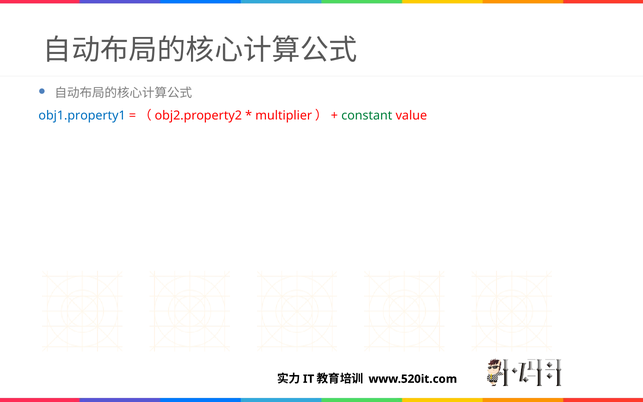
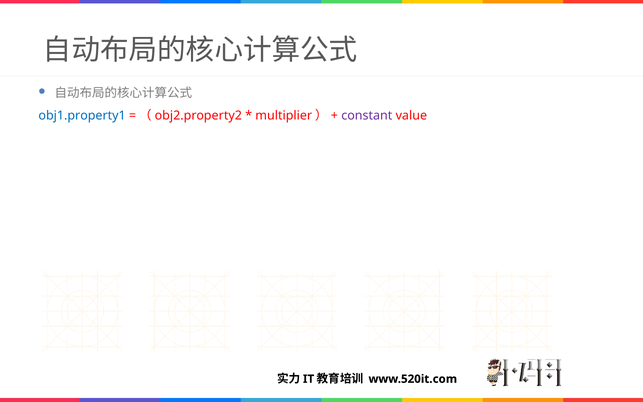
constant colour: green -> purple
